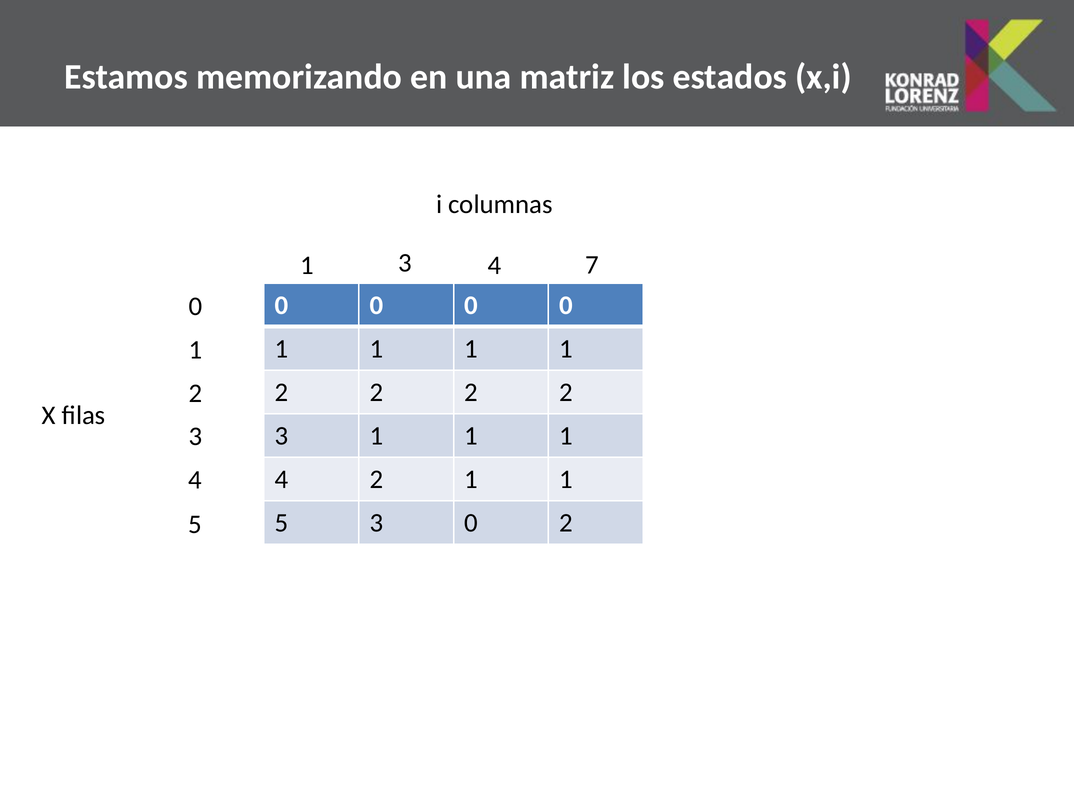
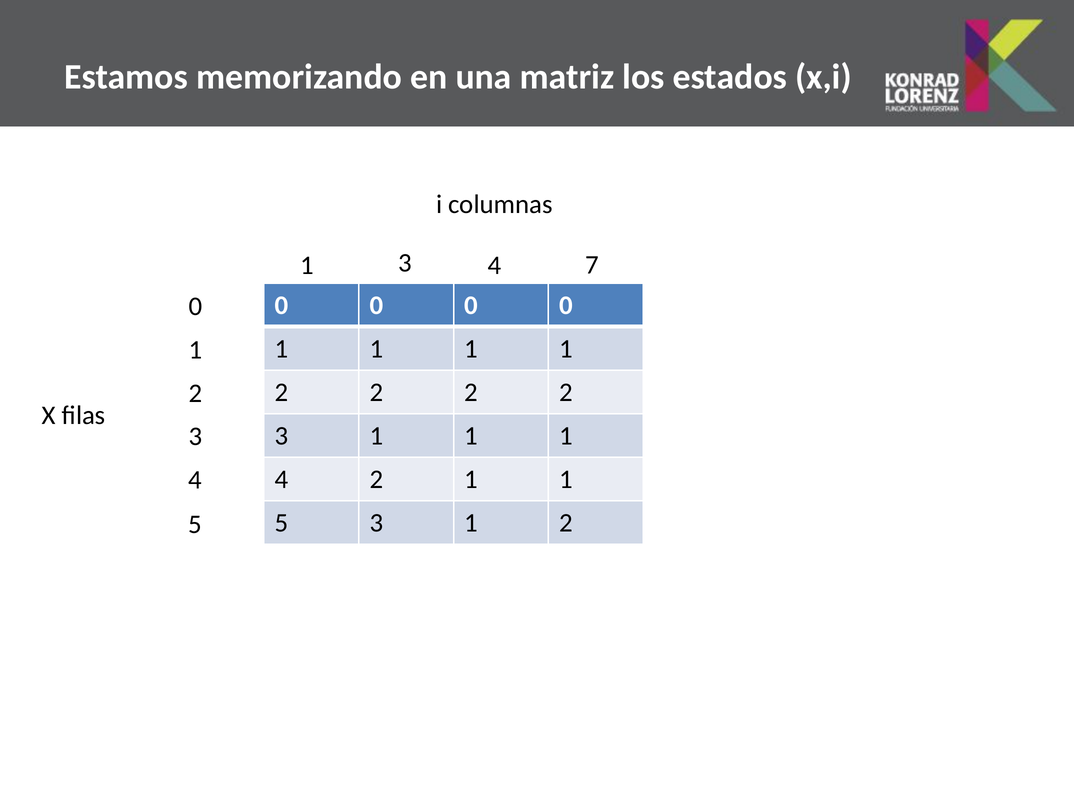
5 3 0: 0 -> 1
